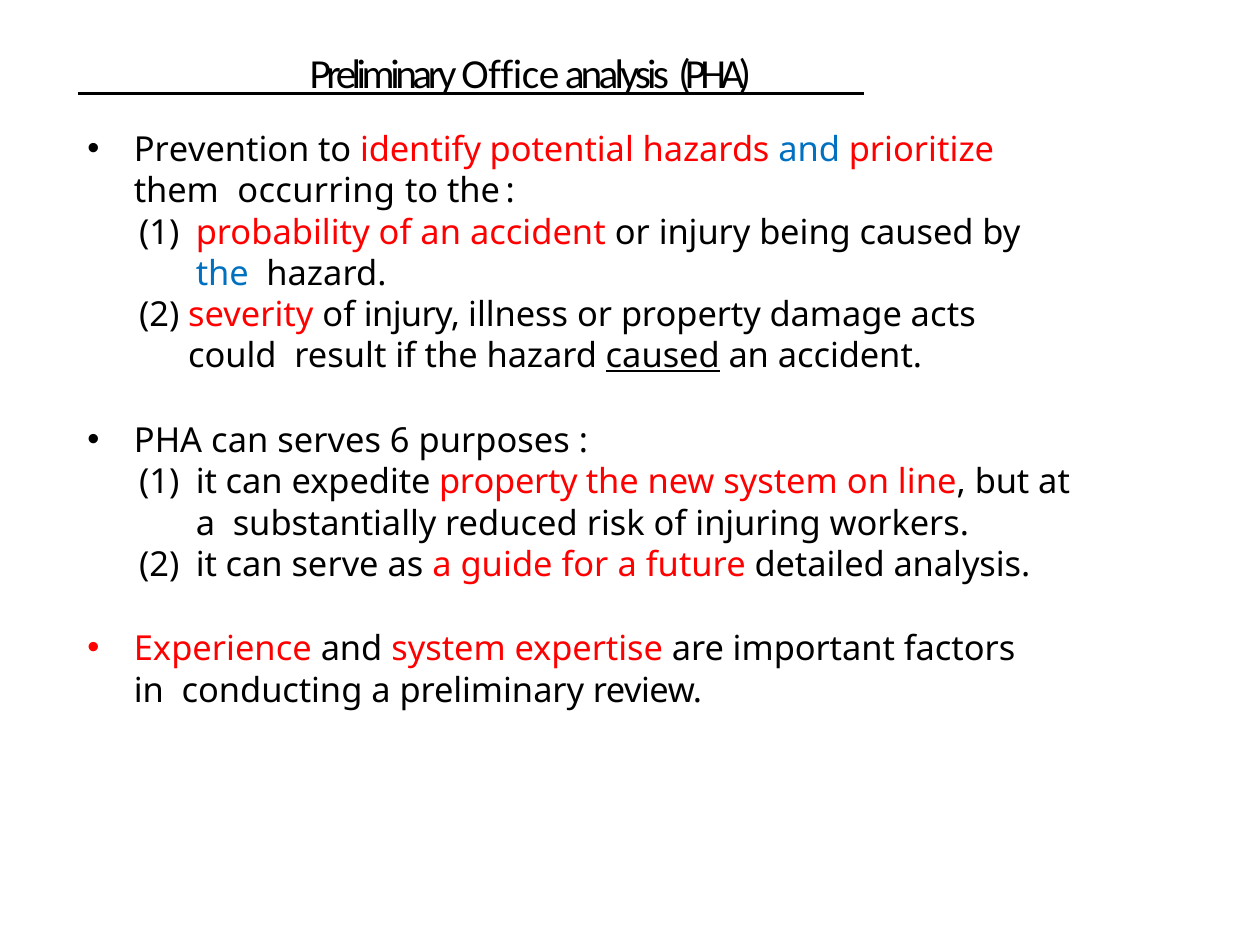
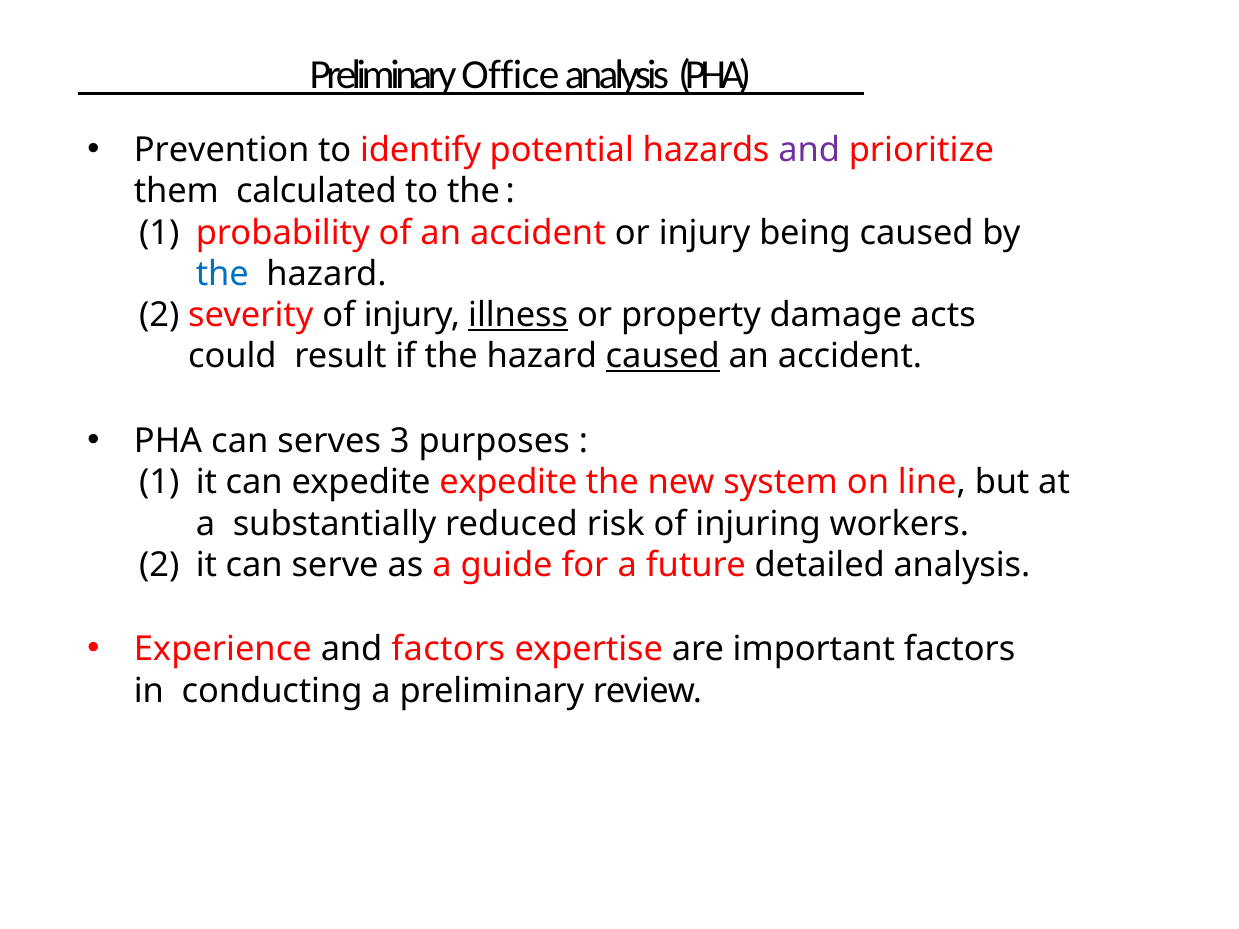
and at (809, 150) colour: blue -> purple
occurring: occurring -> calculated
illness underline: none -> present
6: 6 -> 3
expedite property: property -> expedite
and system: system -> factors
